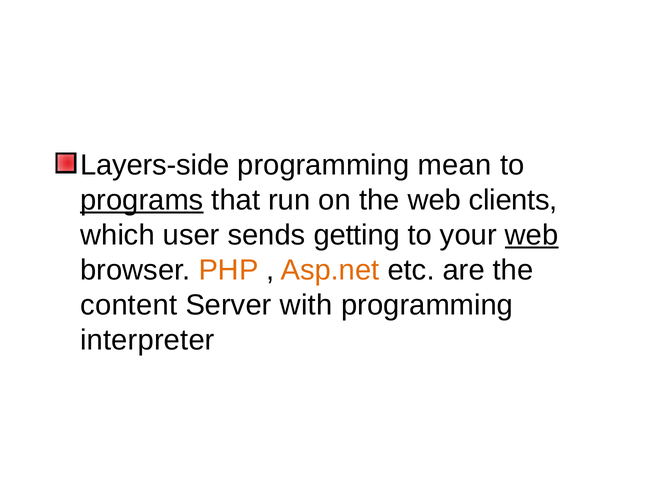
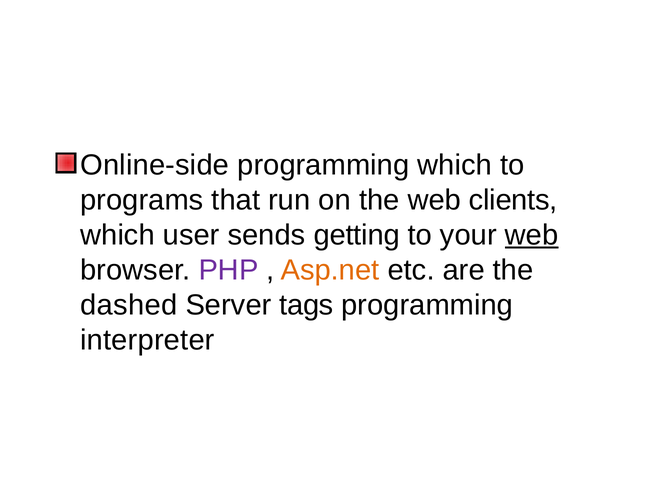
Layers-side: Layers-side -> Online-side
programming mean: mean -> which
programs underline: present -> none
PHP colour: orange -> purple
content: content -> dashed
with: with -> tags
